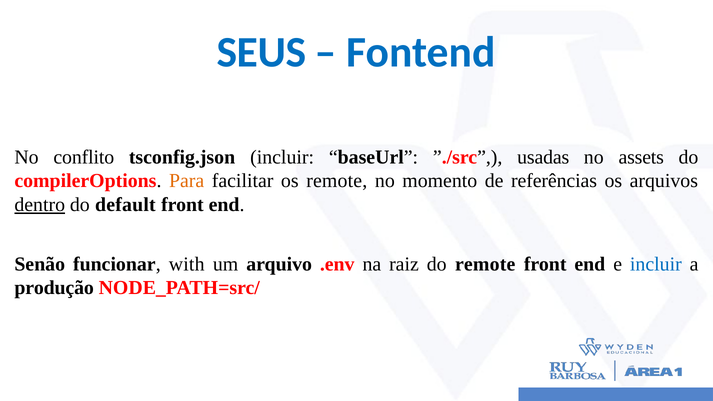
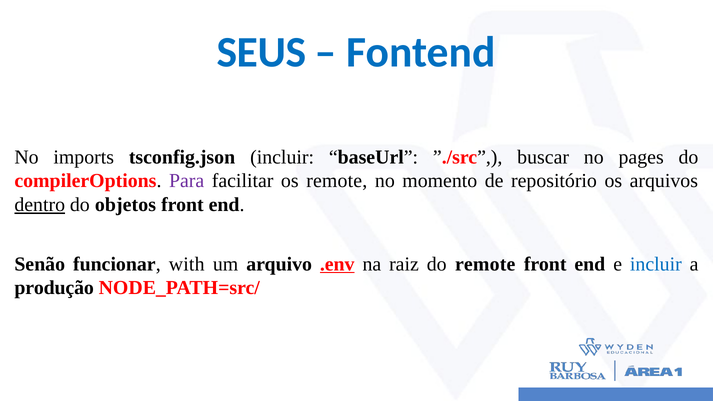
conflito: conflito -> imports
usadas: usadas -> buscar
assets: assets -> pages
Para colour: orange -> purple
referências: referências -> repositório
default: default -> objetos
.env underline: none -> present
